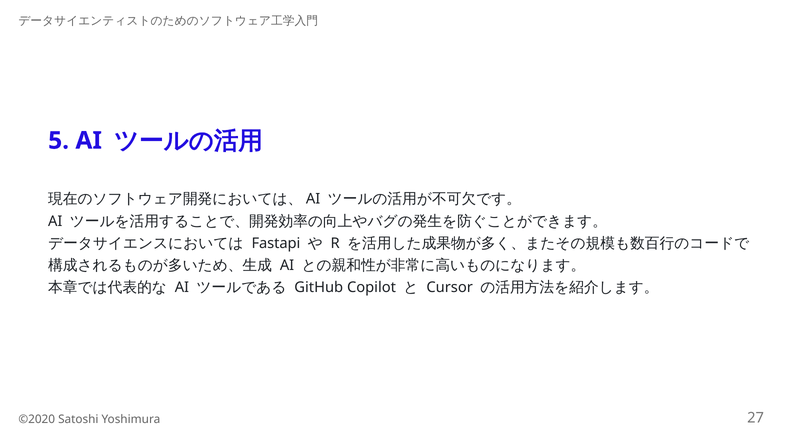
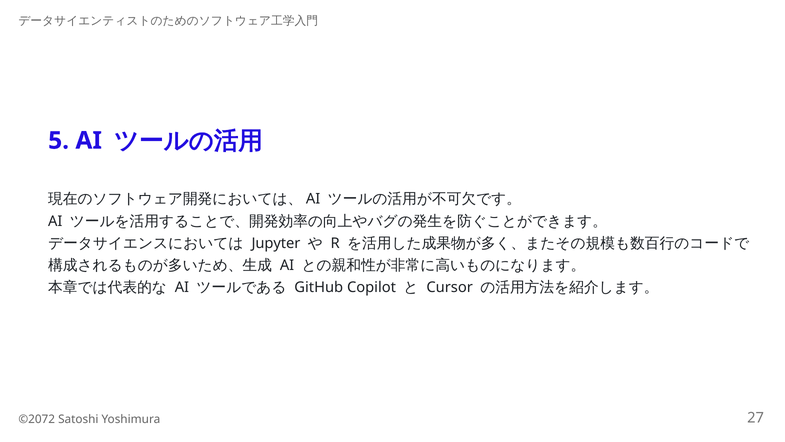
Fastapi: Fastapi -> Jupyter
©2020: ©2020 -> ©2072
